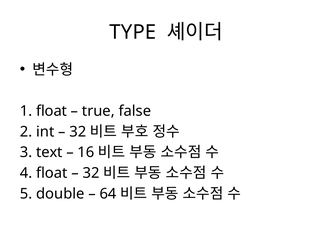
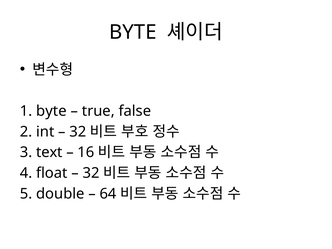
TYPE at (133, 32): TYPE -> BYTE
1 float: float -> byte
